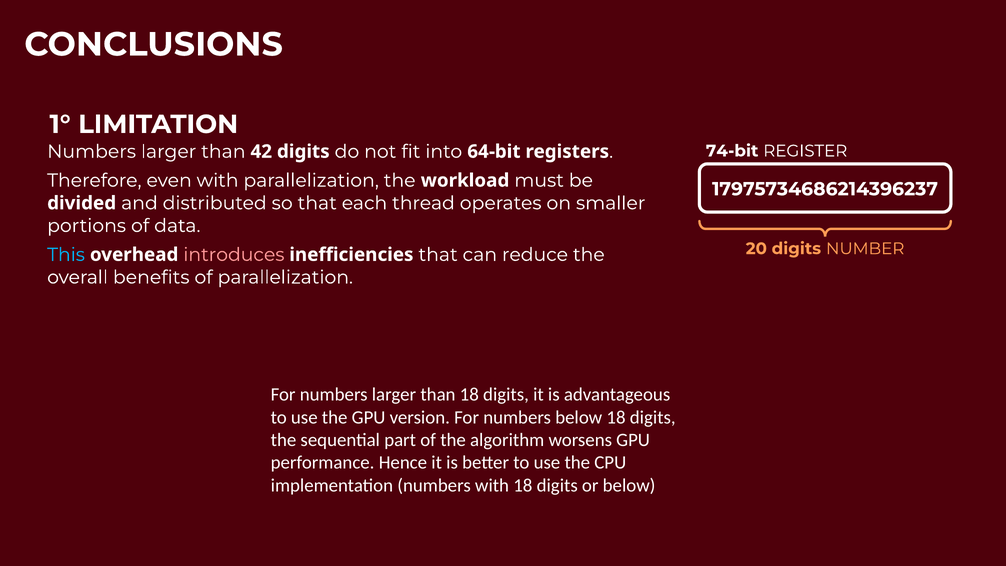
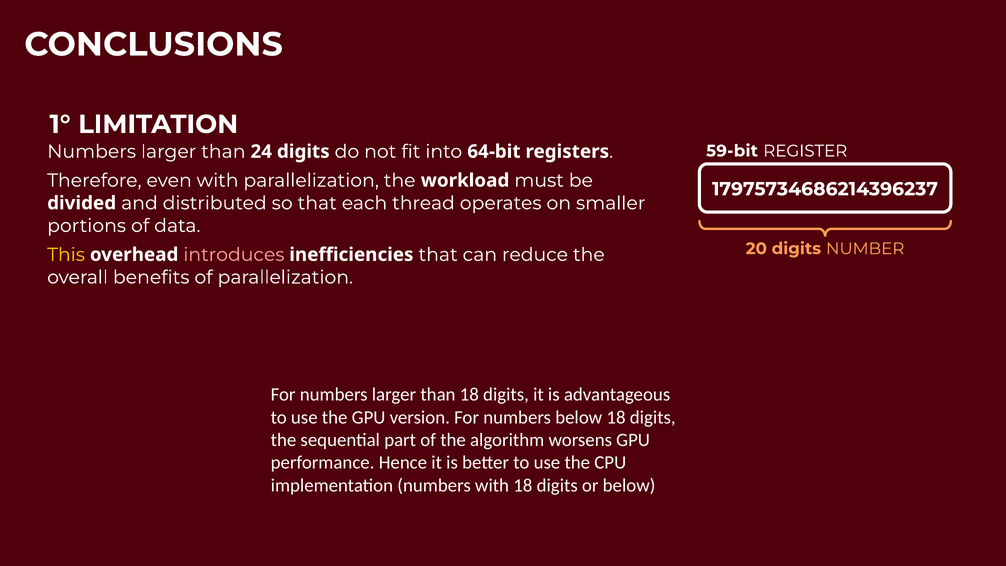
74-bit: 74-bit -> 59-bit
42: 42 -> 24
This colour: light blue -> yellow
